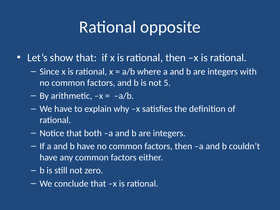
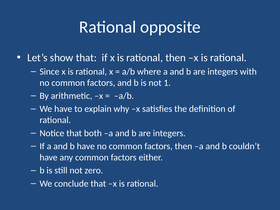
5: 5 -> 1
